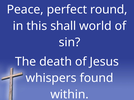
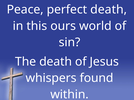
perfect round: round -> death
shall: shall -> ours
